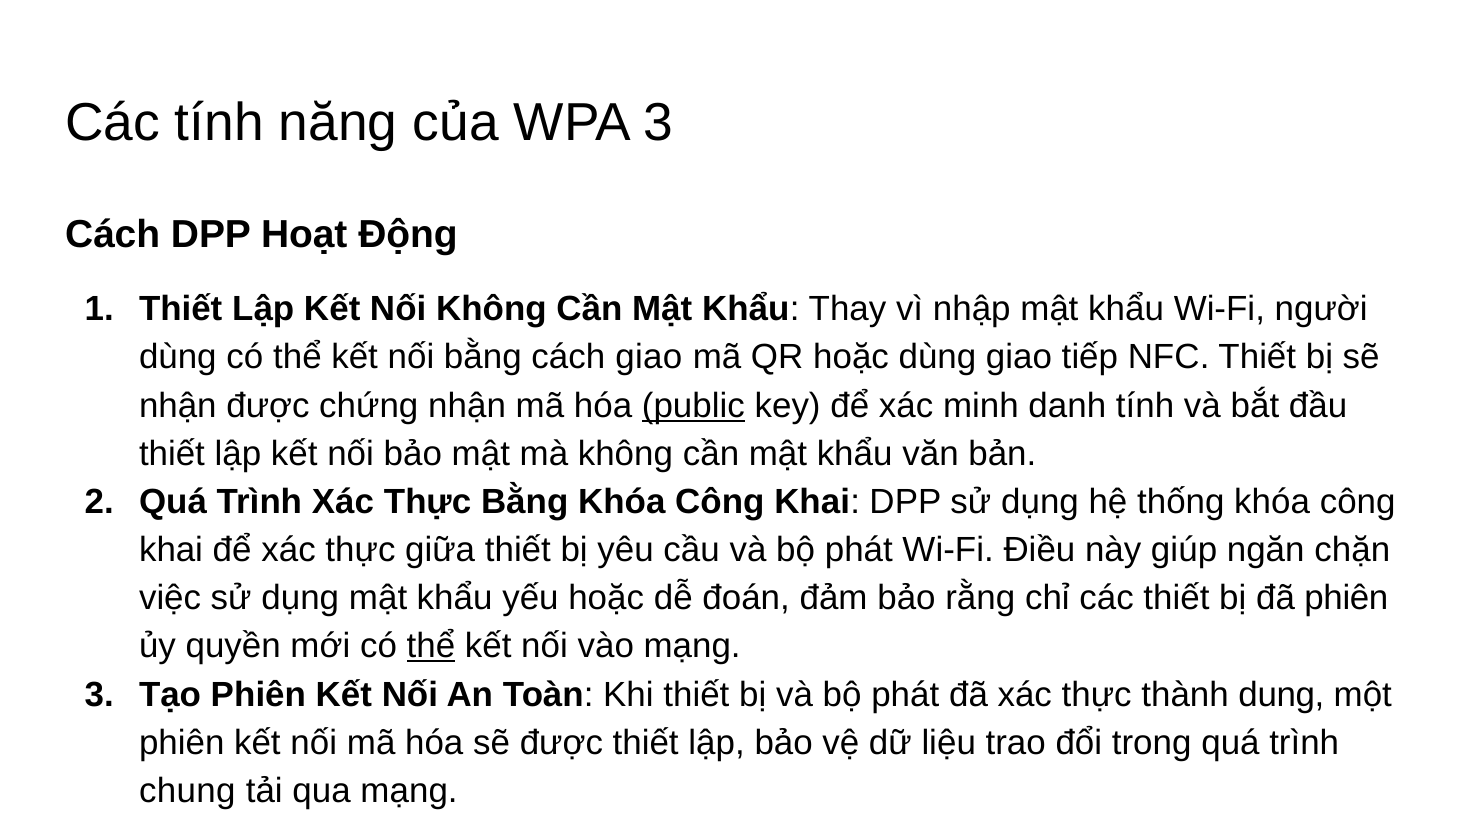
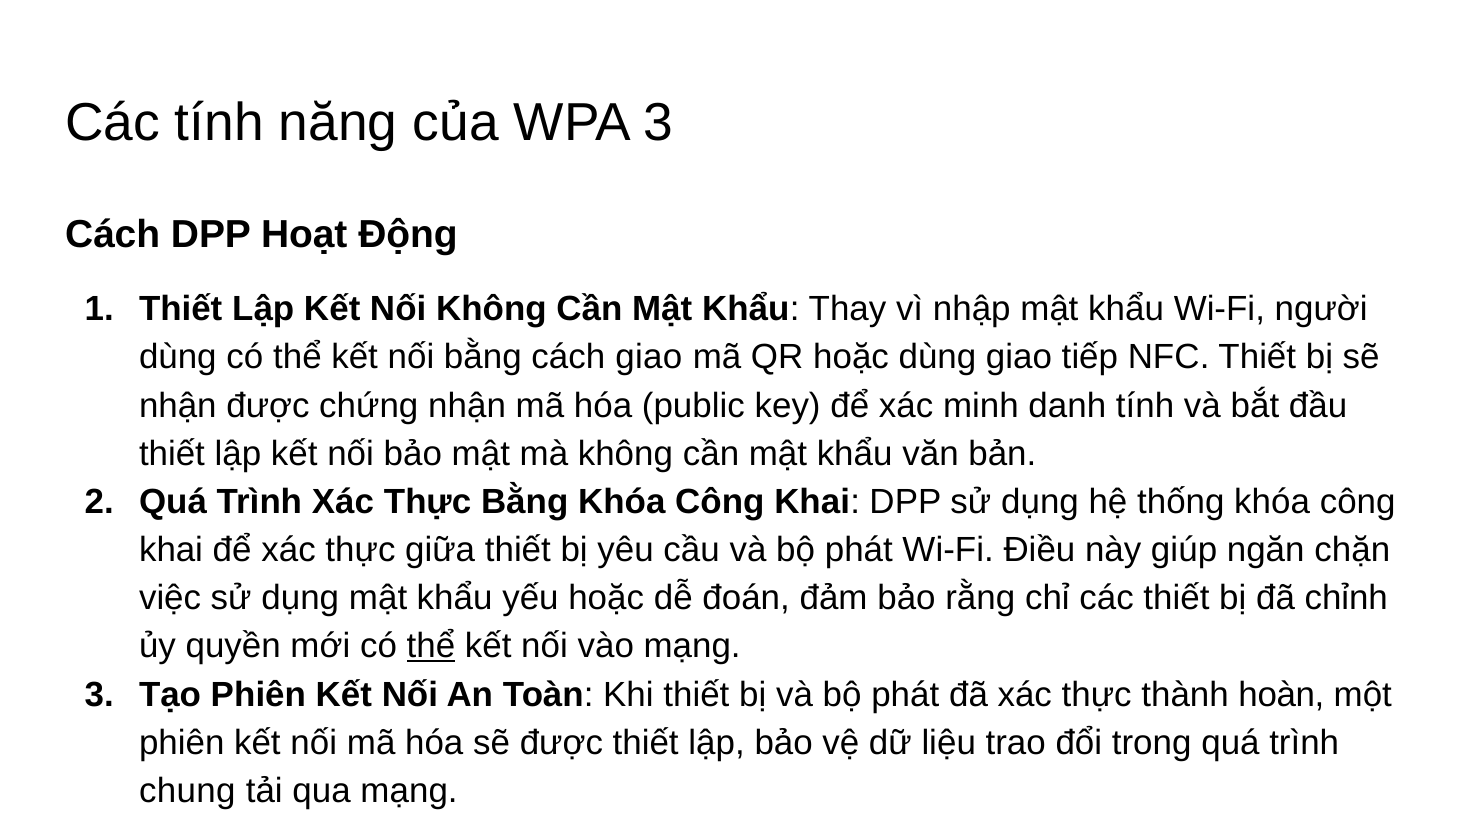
public underline: present -> none
đã phiên: phiên -> chỉnh
dung: dung -> hoàn
